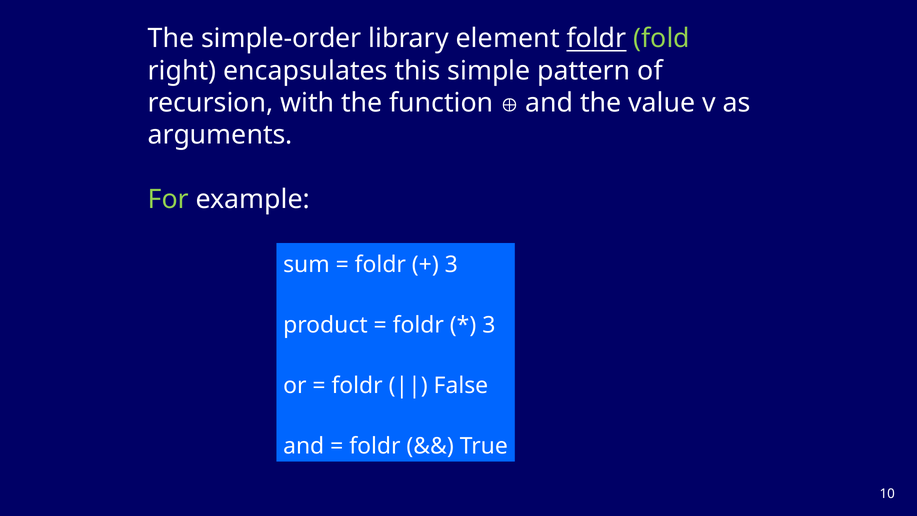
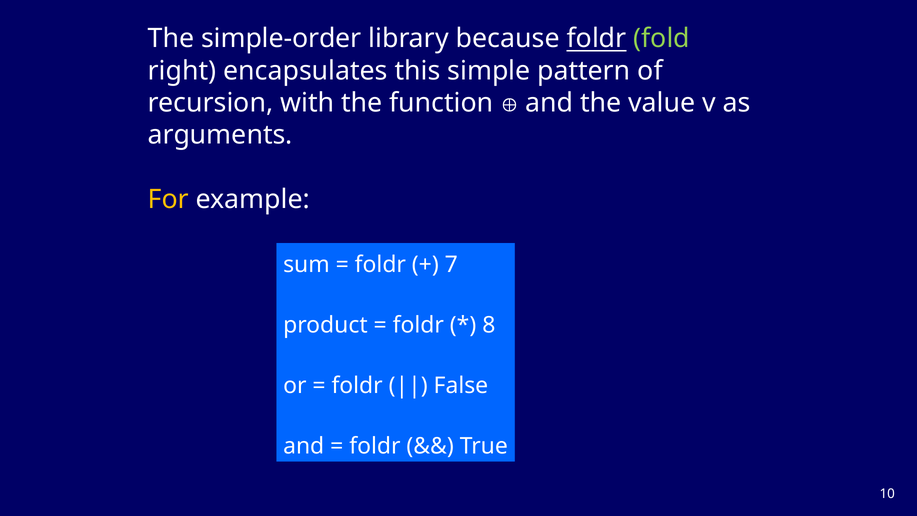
element: element -> because
For colour: light green -> yellow
3 at (451, 264): 3 -> 7
3 at (489, 325): 3 -> 8
